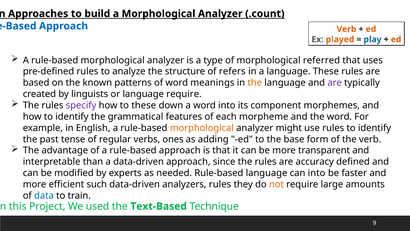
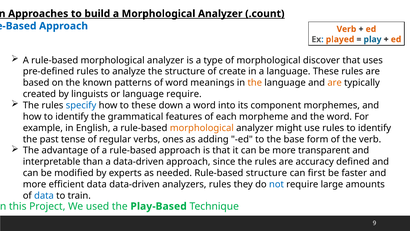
referred: referred -> discover
refers: refers -> create
are at (335, 83) colour: purple -> orange
specify colour: purple -> blue
Rule-based language: language -> structure
can into: into -> first
efficient such: such -> data
not colour: orange -> blue
Text-Based: Text-Based -> Play-Based
